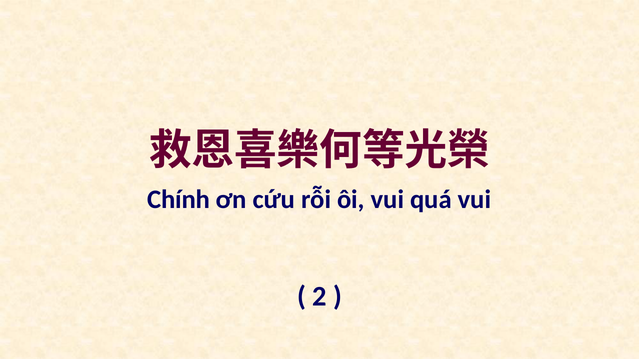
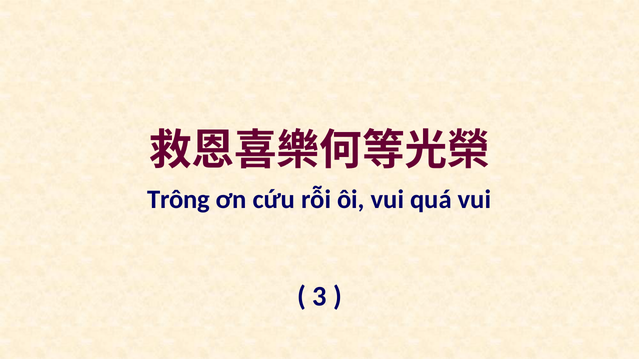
Chính: Chính -> Trông
2: 2 -> 3
